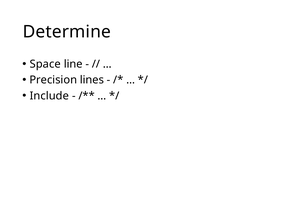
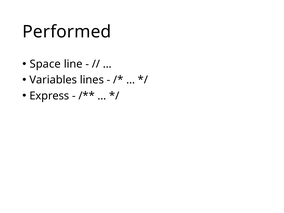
Determine: Determine -> Performed
Precision: Precision -> Variables
Include: Include -> Express
